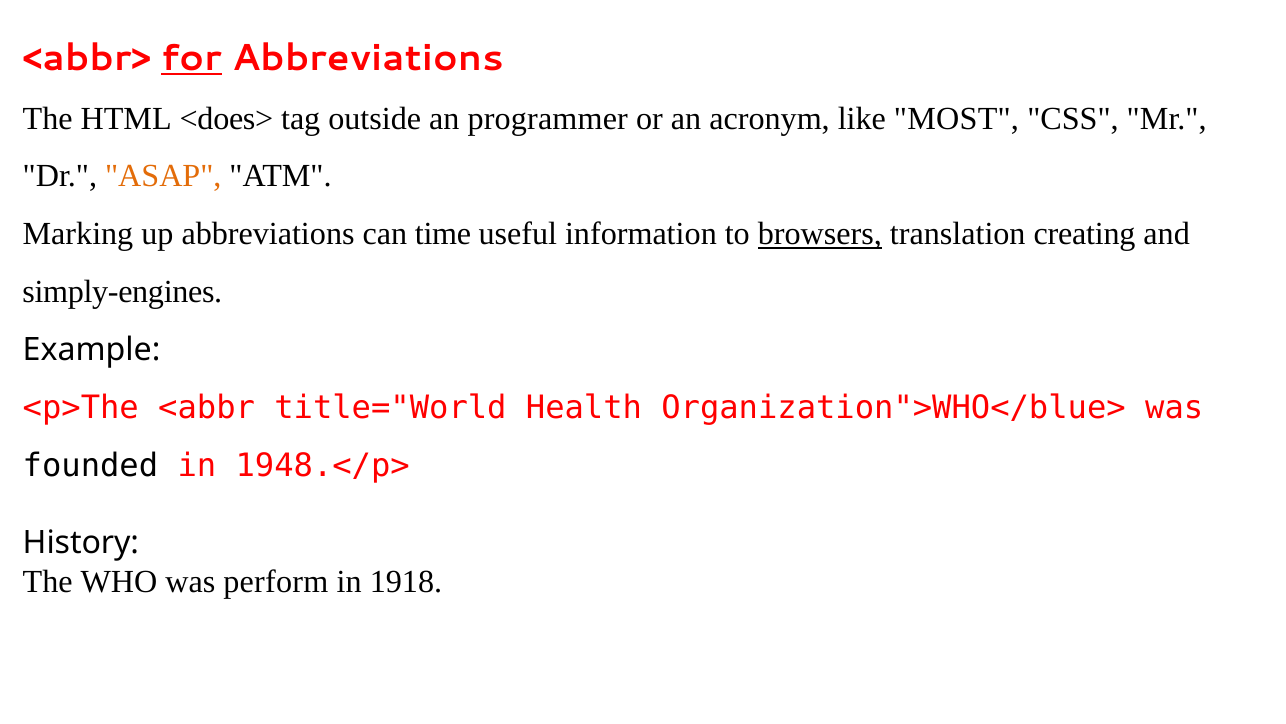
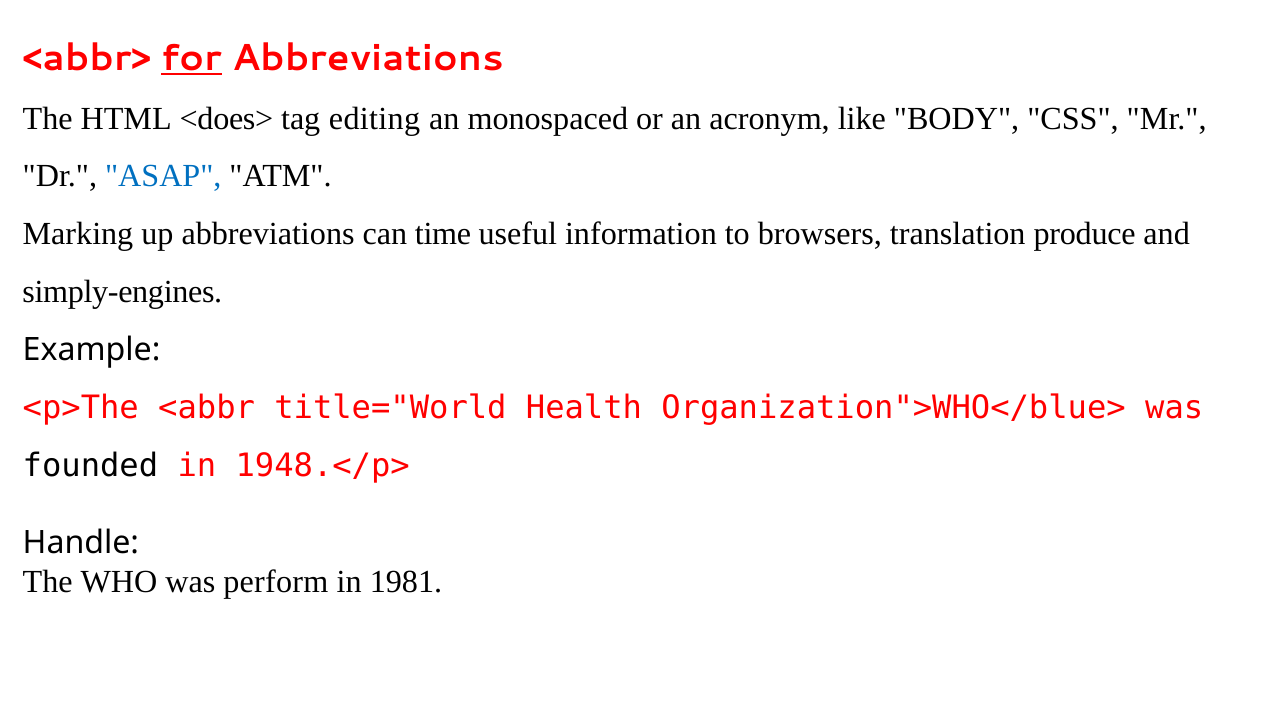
outside: outside -> editing
programmer: programmer -> monospaced
MOST: MOST -> BODY
ASAP colour: orange -> blue
browsers underline: present -> none
creating: creating -> produce
History: History -> Handle
1918: 1918 -> 1981
